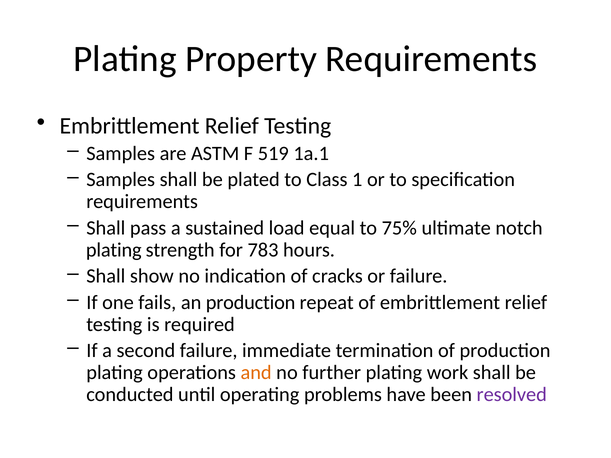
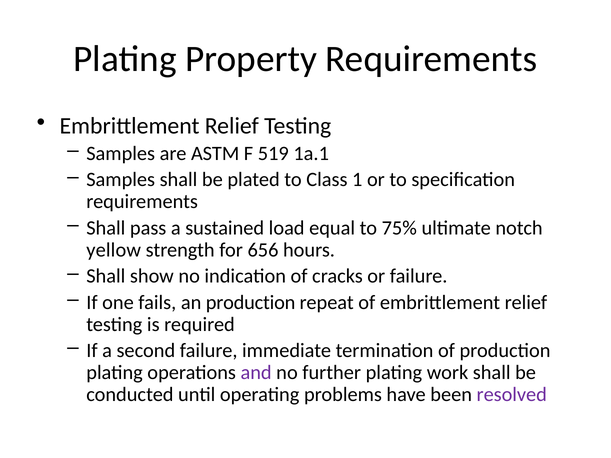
plating at (114, 250): plating -> yellow
783: 783 -> 656
and colour: orange -> purple
